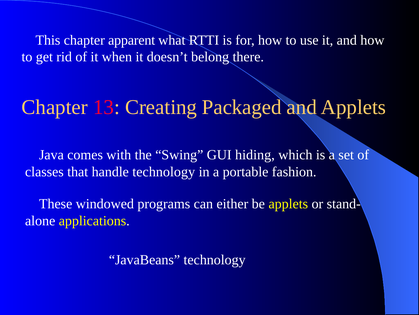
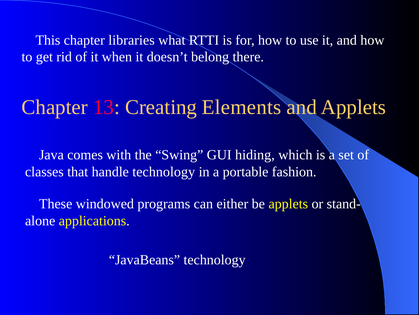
apparent: apparent -> libraries
Packaged: Packaged -> Elements
